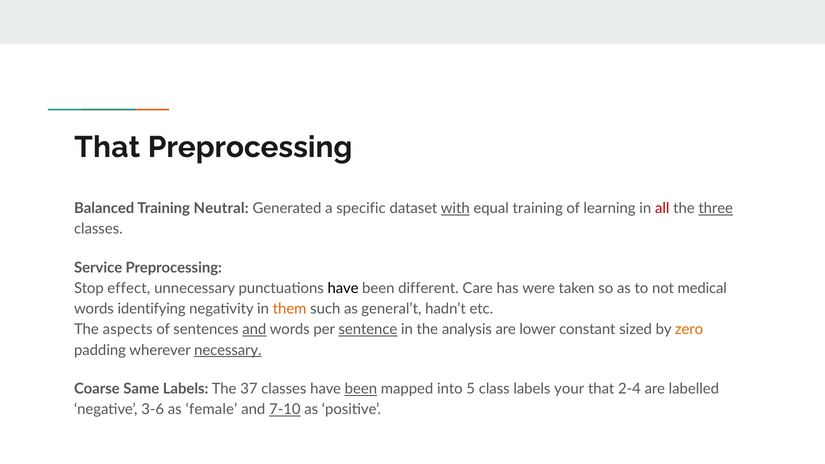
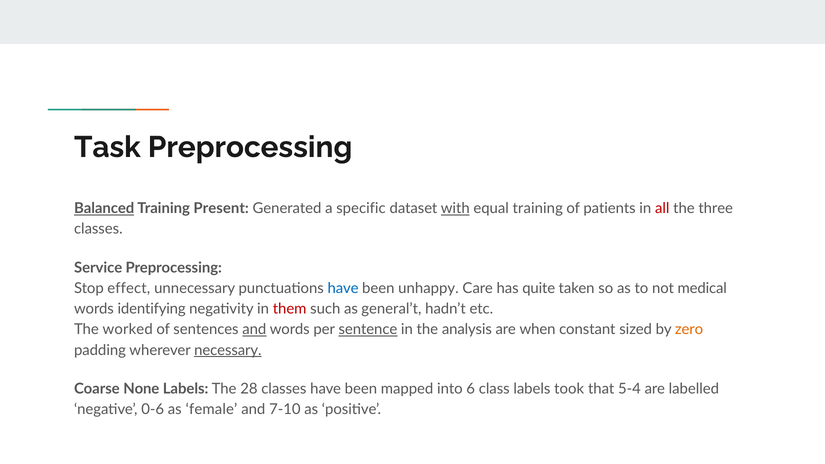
That at (107, 147): That -> Task
Balanced underline: none -> present
Neutral: Neutral -> Present
learning: learning -> patients
three underline: present -> none
have at (343, 288) colour: black -> blue
different: different -> unhappy
were: were -> quite
them colour: orange -> red
aspects: aspects -> worked
lower: lower -> when
Same: Same -> None
37: 37 -> 28
been at (361, 389) underline: present -> none
5: 5 -> 6
your: your -> took
2-4: 2-4 -> 5-4
3-6: 3-6 -> 0-6
7-10 underline: present -> none
